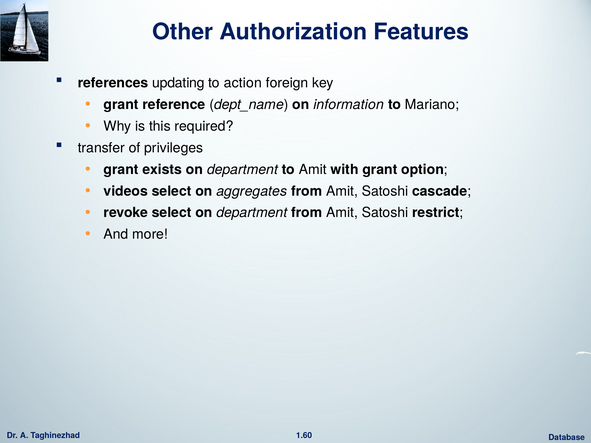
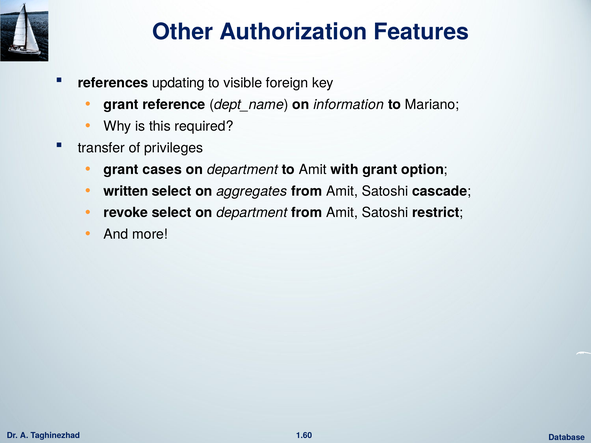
action: action -> visible
exists: exists -> cases
videos: videos -> written
